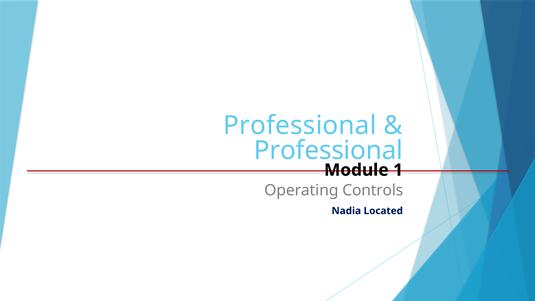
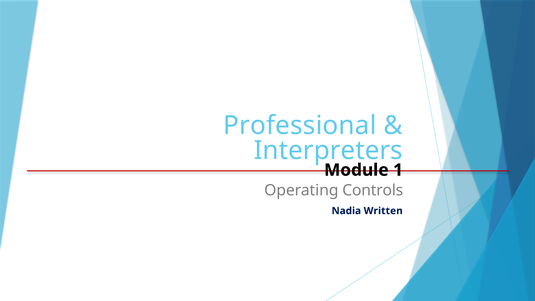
Professional at (328, 150): Professional -> Interpreters
Located: Located -> Written
